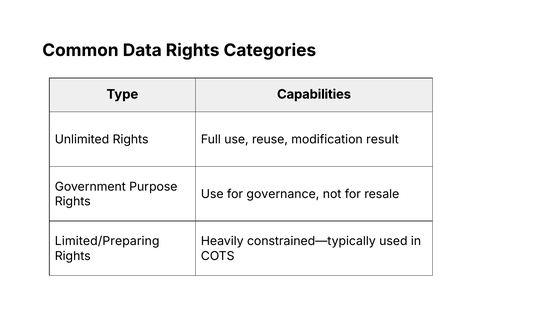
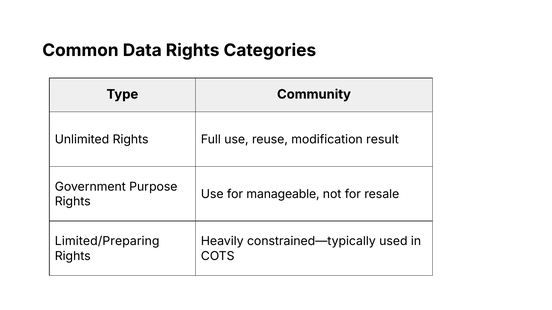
Capabilities: Capabilities -> Community
governance: governance -> manageable
